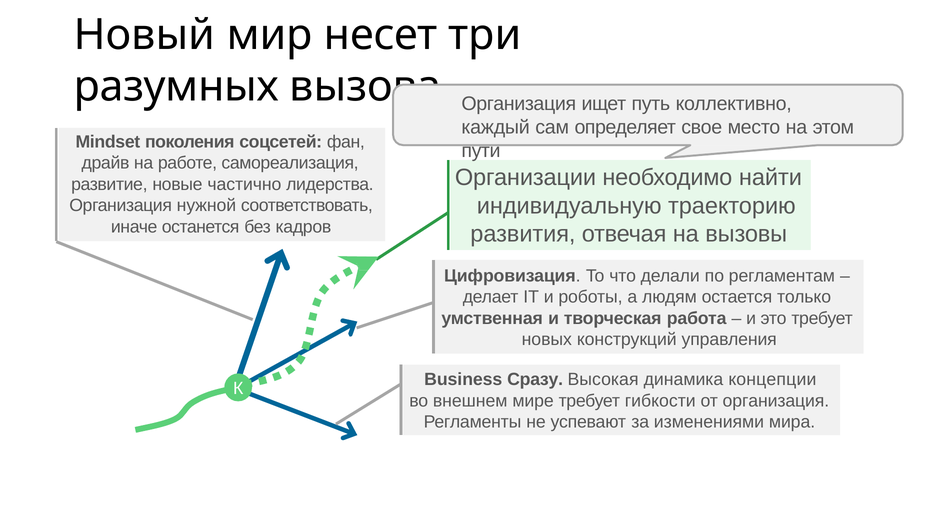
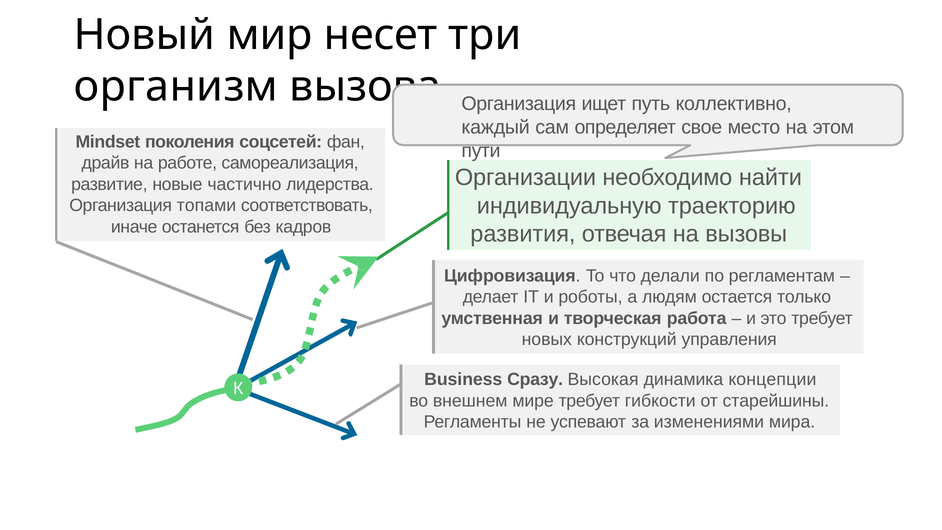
разумных: разумных -> организм
нужной: нужной -> топами
от организация: организация -> старейшины
